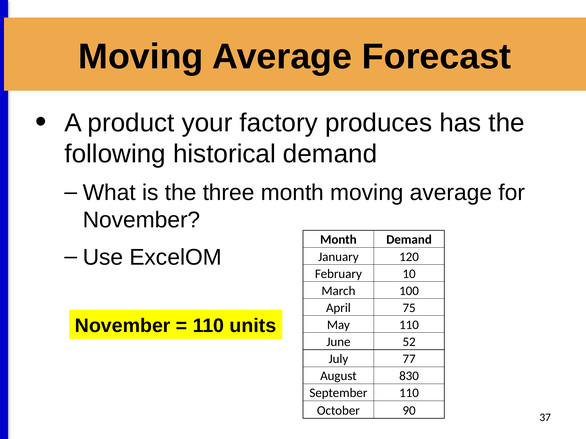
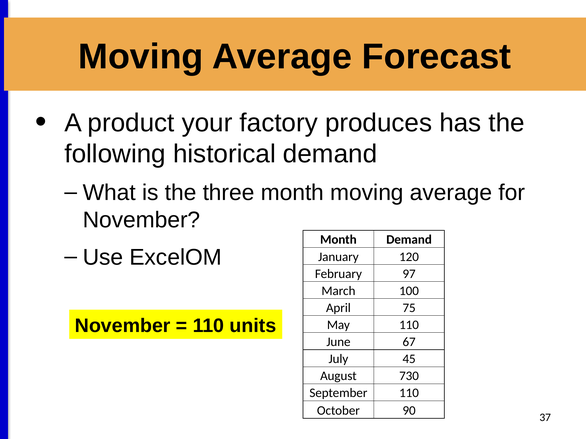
10: 10 -> 97
52: 52 -> 67
77: 77 -> 45
830: 830 -> 730
